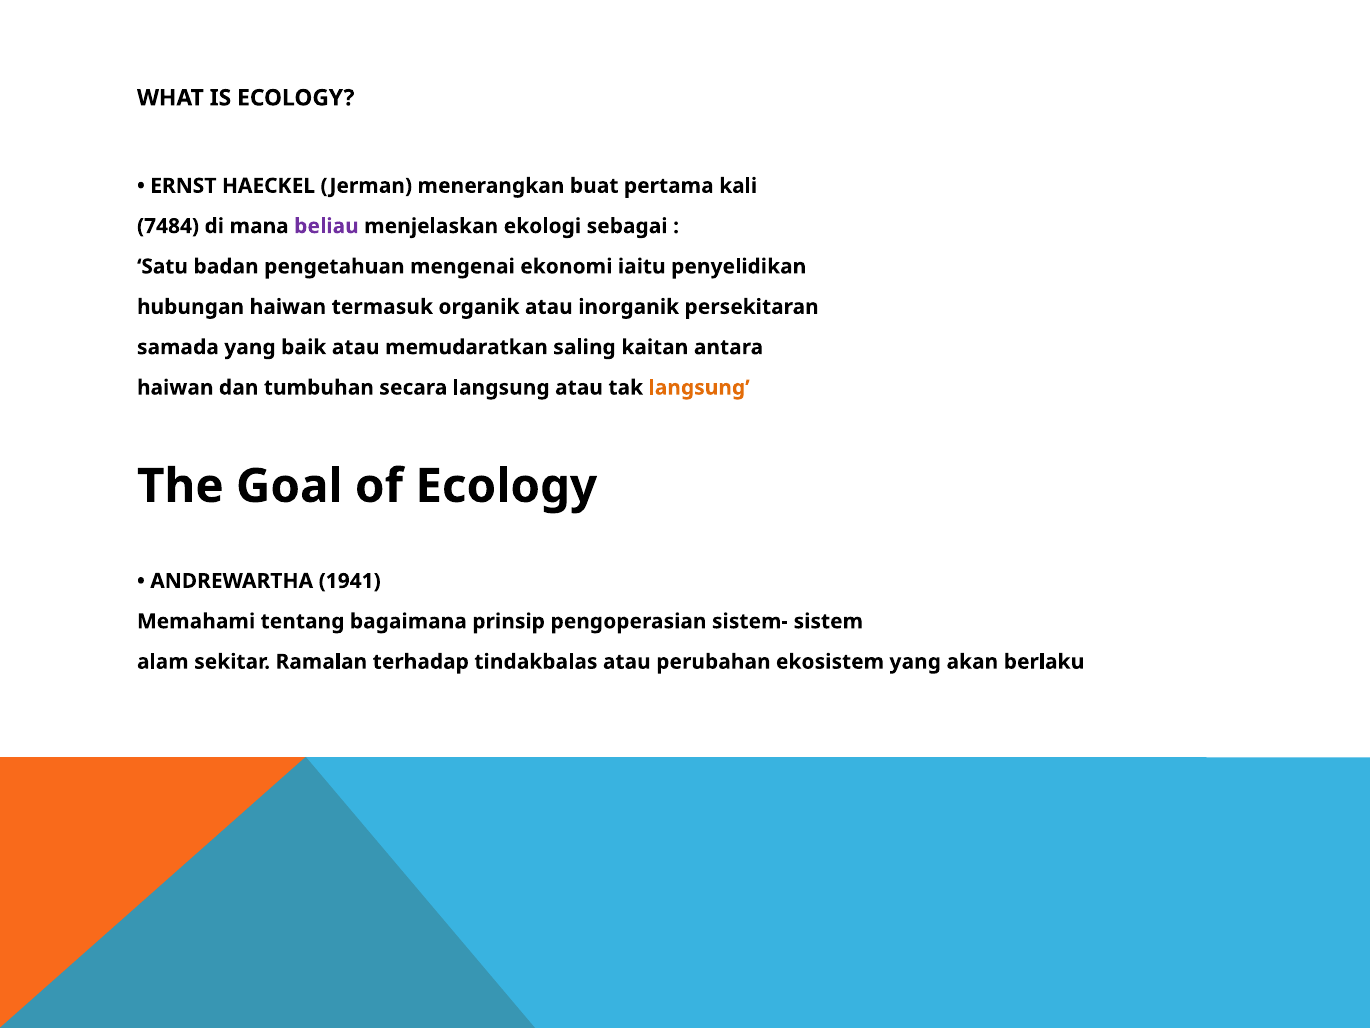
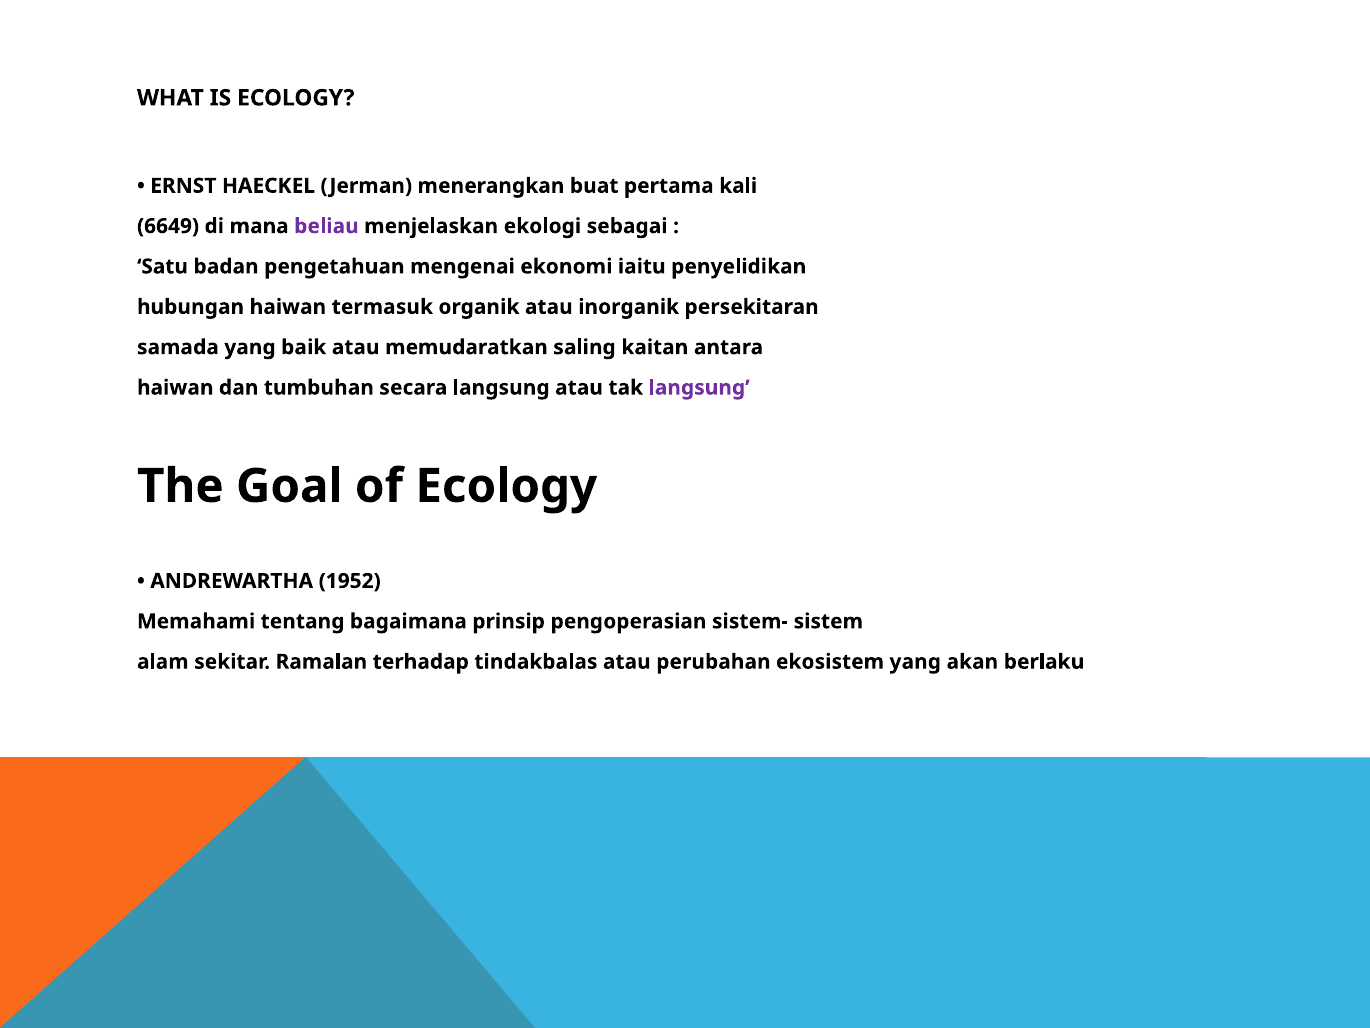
7484: 7484 -> 6649
langsung at (699, 387) colour: orange -> purple
1941: 1941 -> 1952
